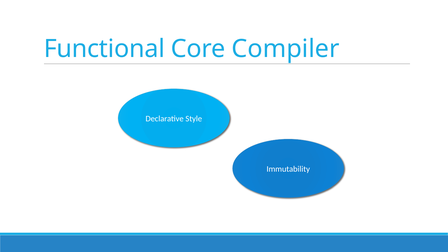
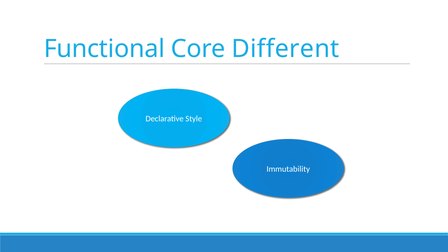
Compiler: Compiler -> Different
